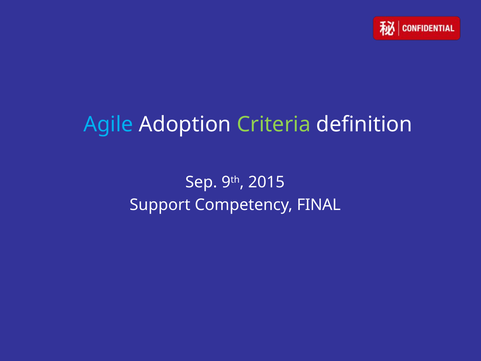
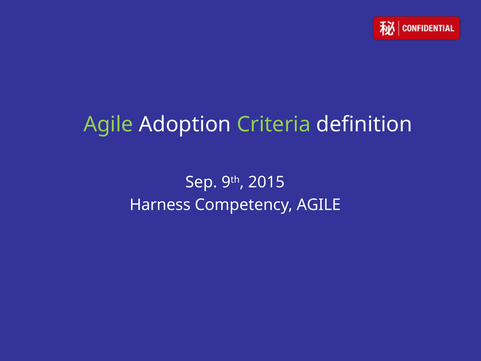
Agile at (108, 124) colour: light blue -> light green
Support: Support -> Harness
Competency FINAL: FINAL -> AGILE
